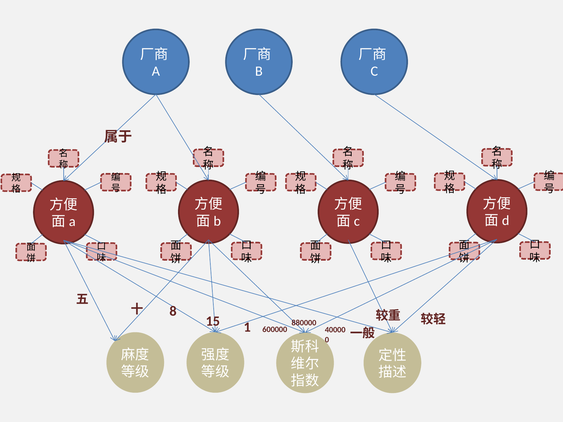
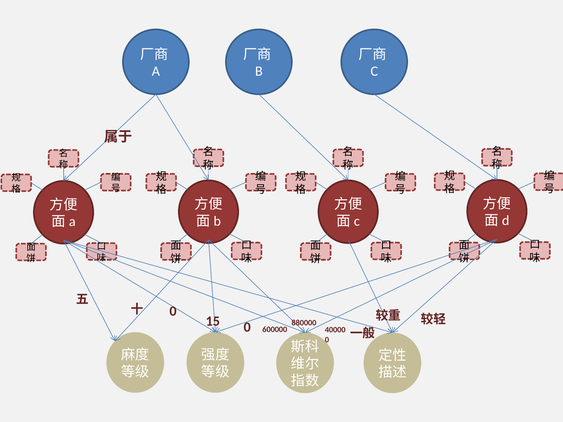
8 at (173, 311): 8 -> 0
15 1: 1 -> 0
